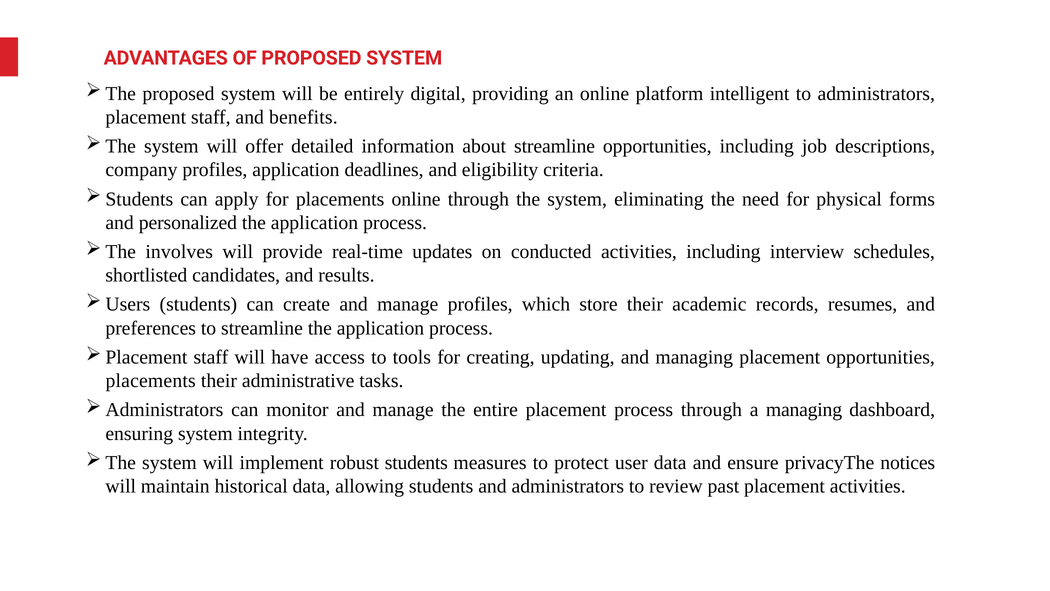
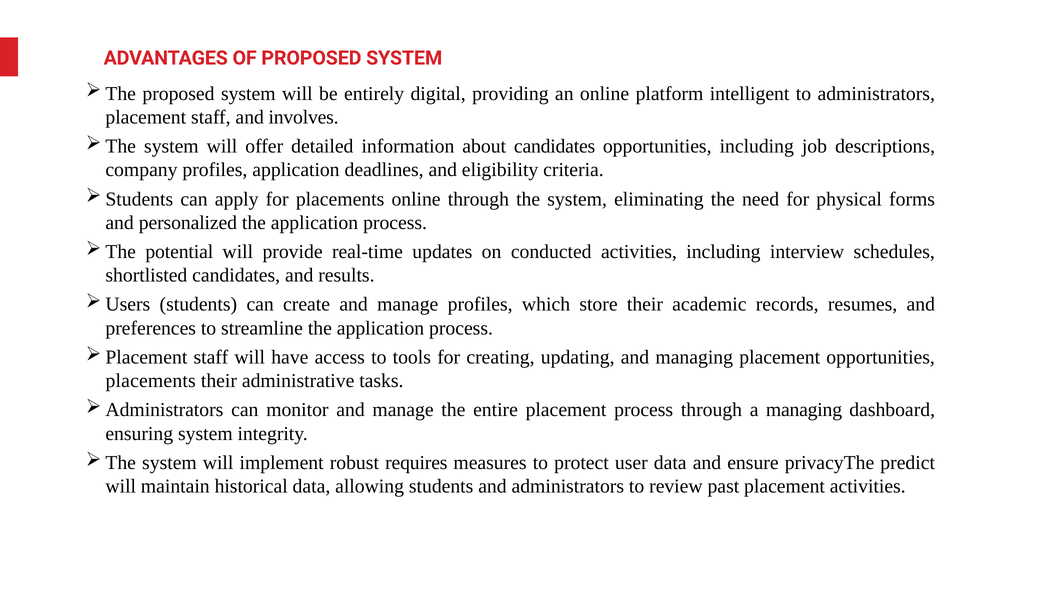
benefits: benefits -> involves
about streamline: streamline -> candidates
involves: involves -> potential
robust students: students -> requires
notices: notices -> predict
